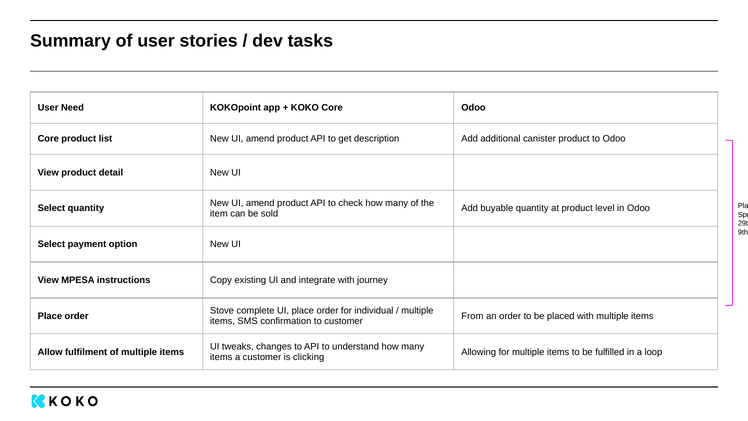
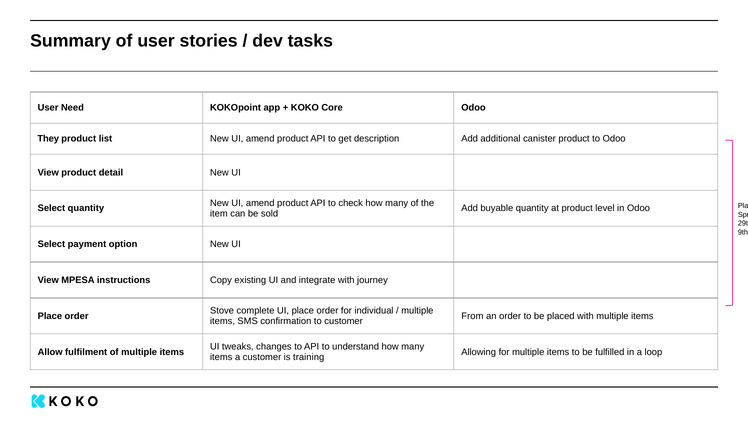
Core at (48, 139): Core -> They
clicking: clicking -> training
